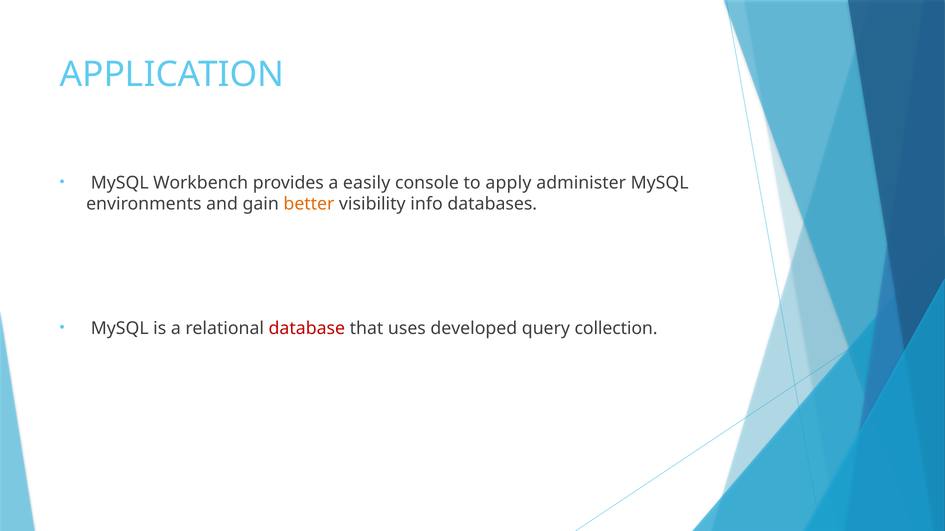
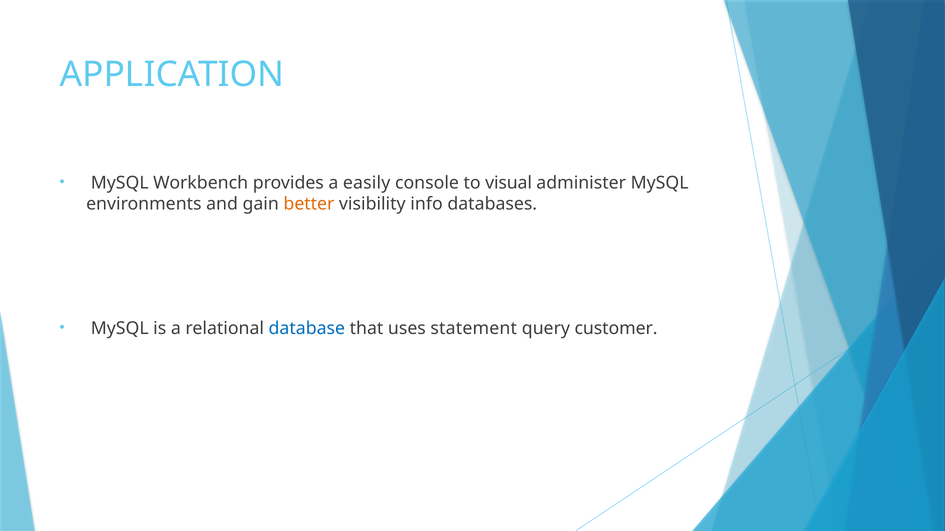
apply: apply -> visual
database colour: red -> blue
developed: developed -> statement
collection: collection -> customer
